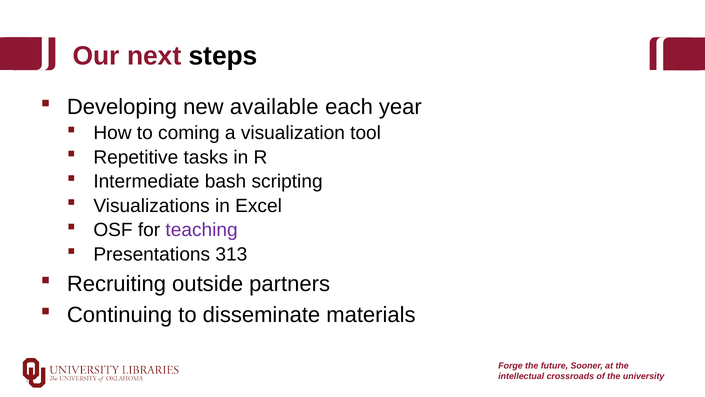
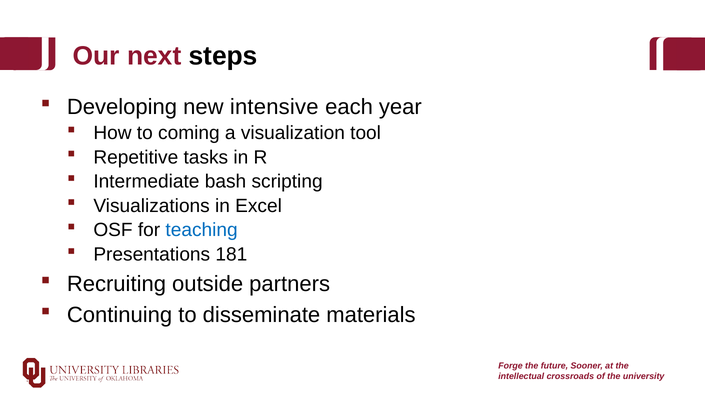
available: available -> intensive
teaching colour: purple -> blue
313: 313 -> 181
